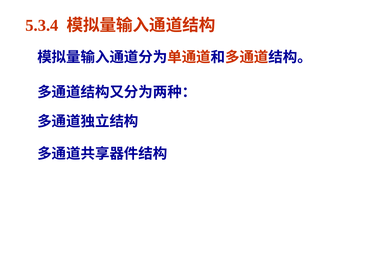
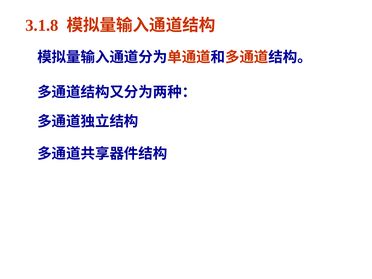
5.3.4: 5.3.4 -> 3.1.8
